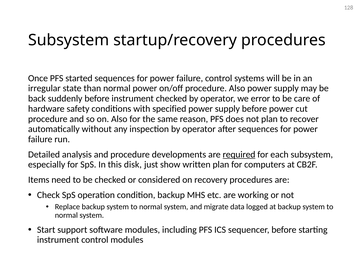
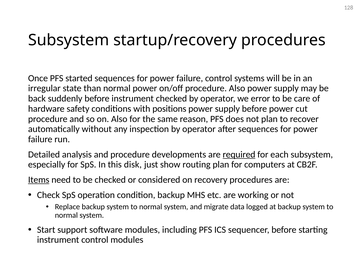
specified: specified -> positions
written: written -> routing
Items underline: none -> present
